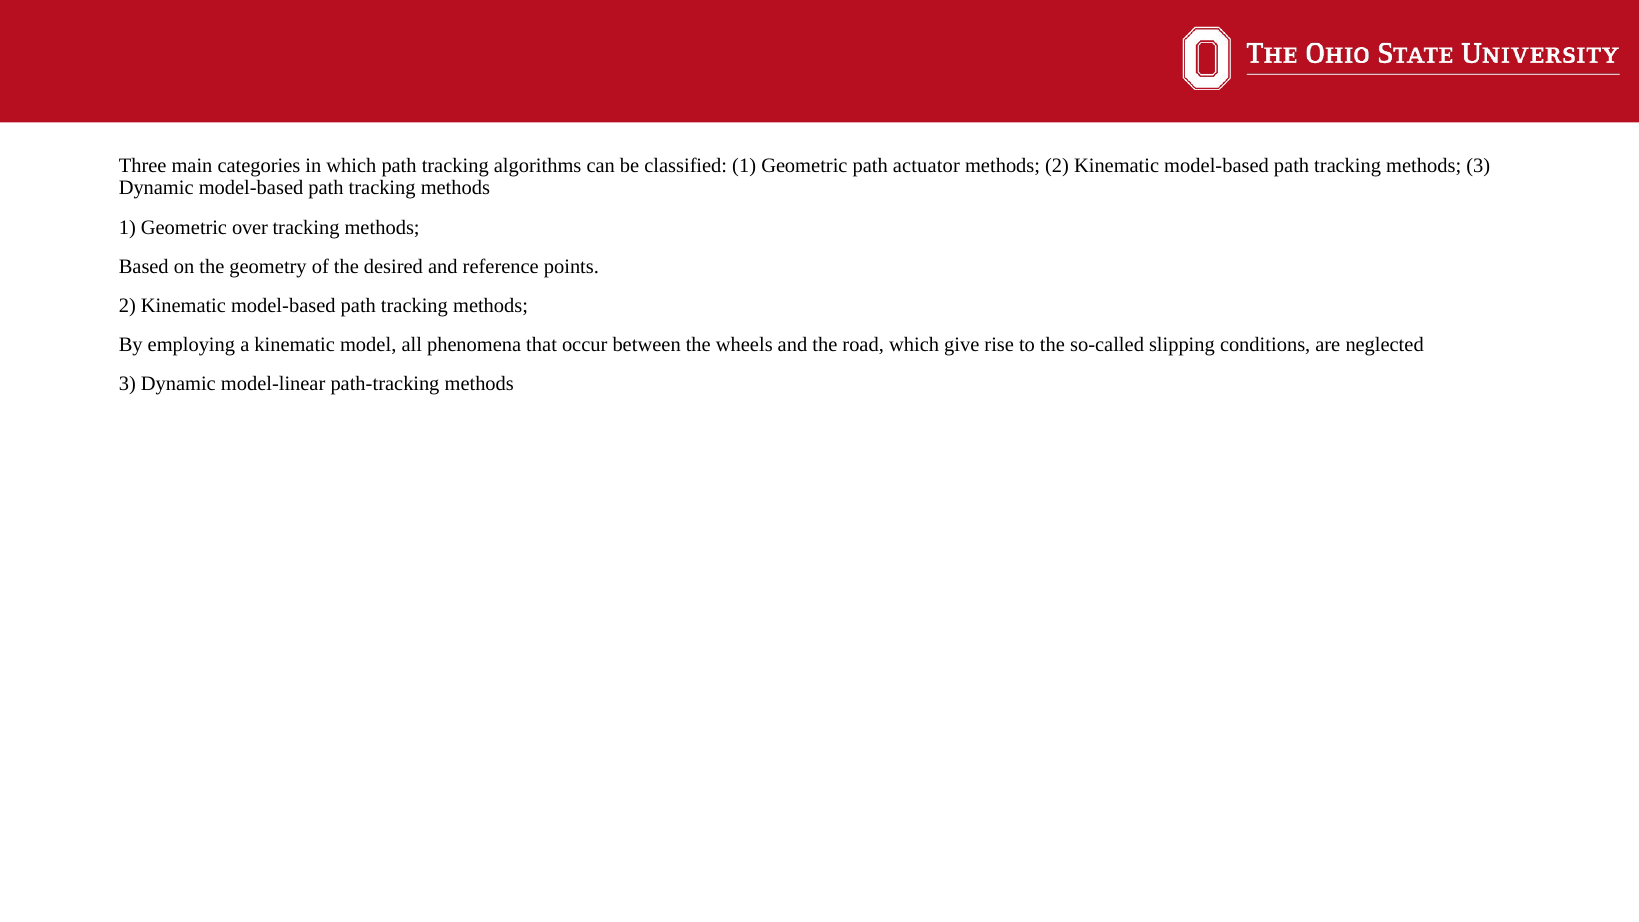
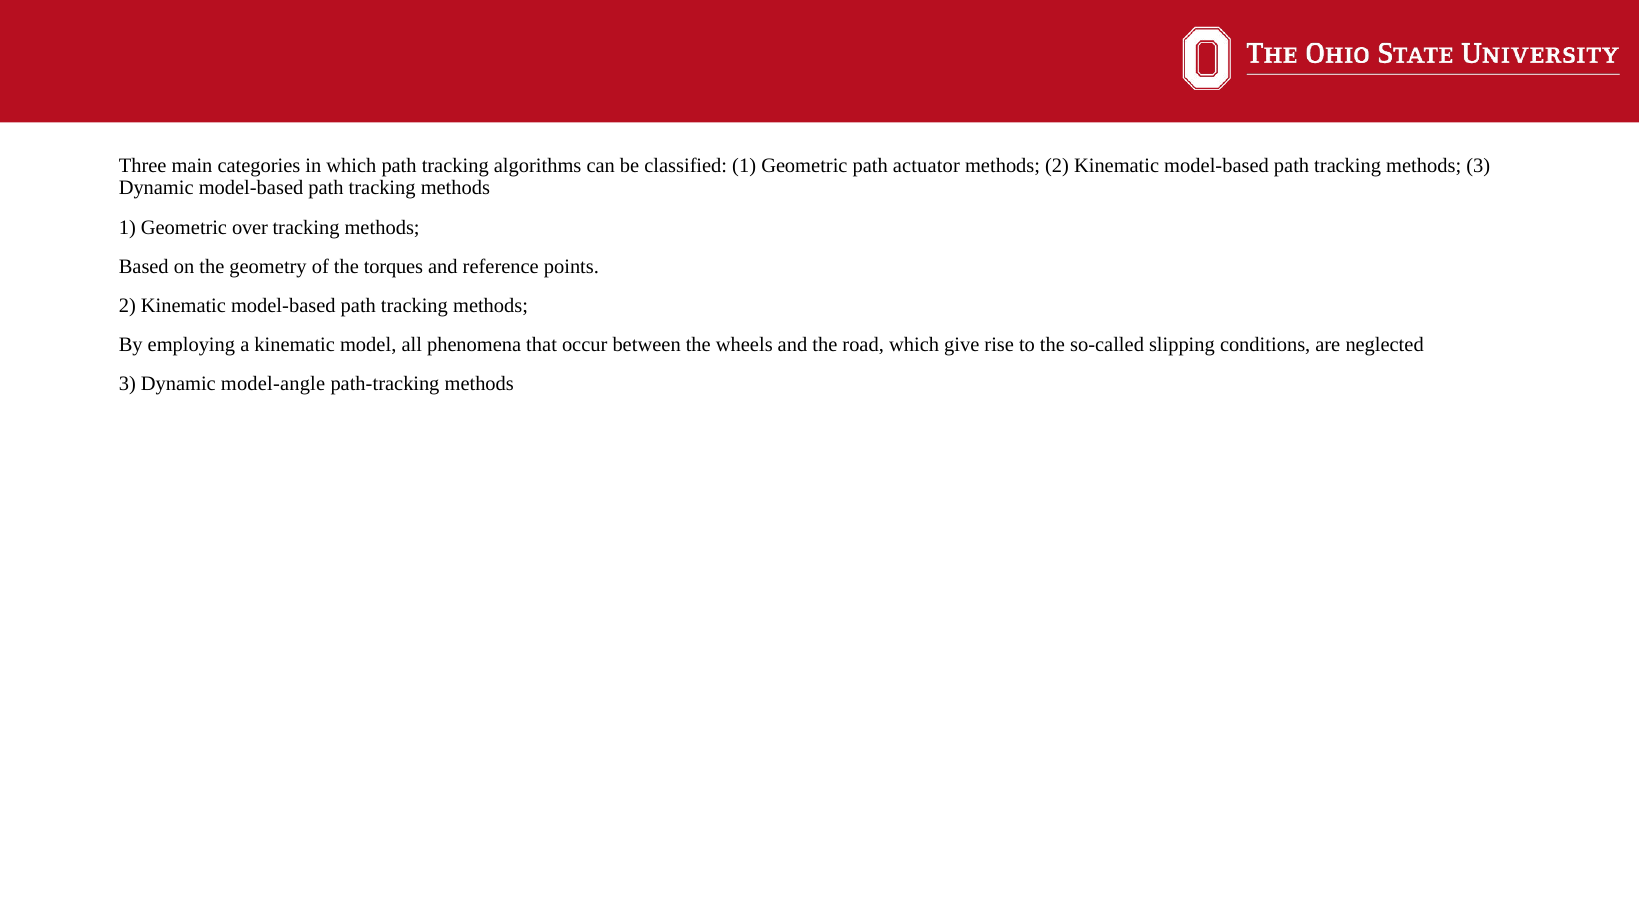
desired: desired -> torques
model-linear: model-linear -> model-angle
